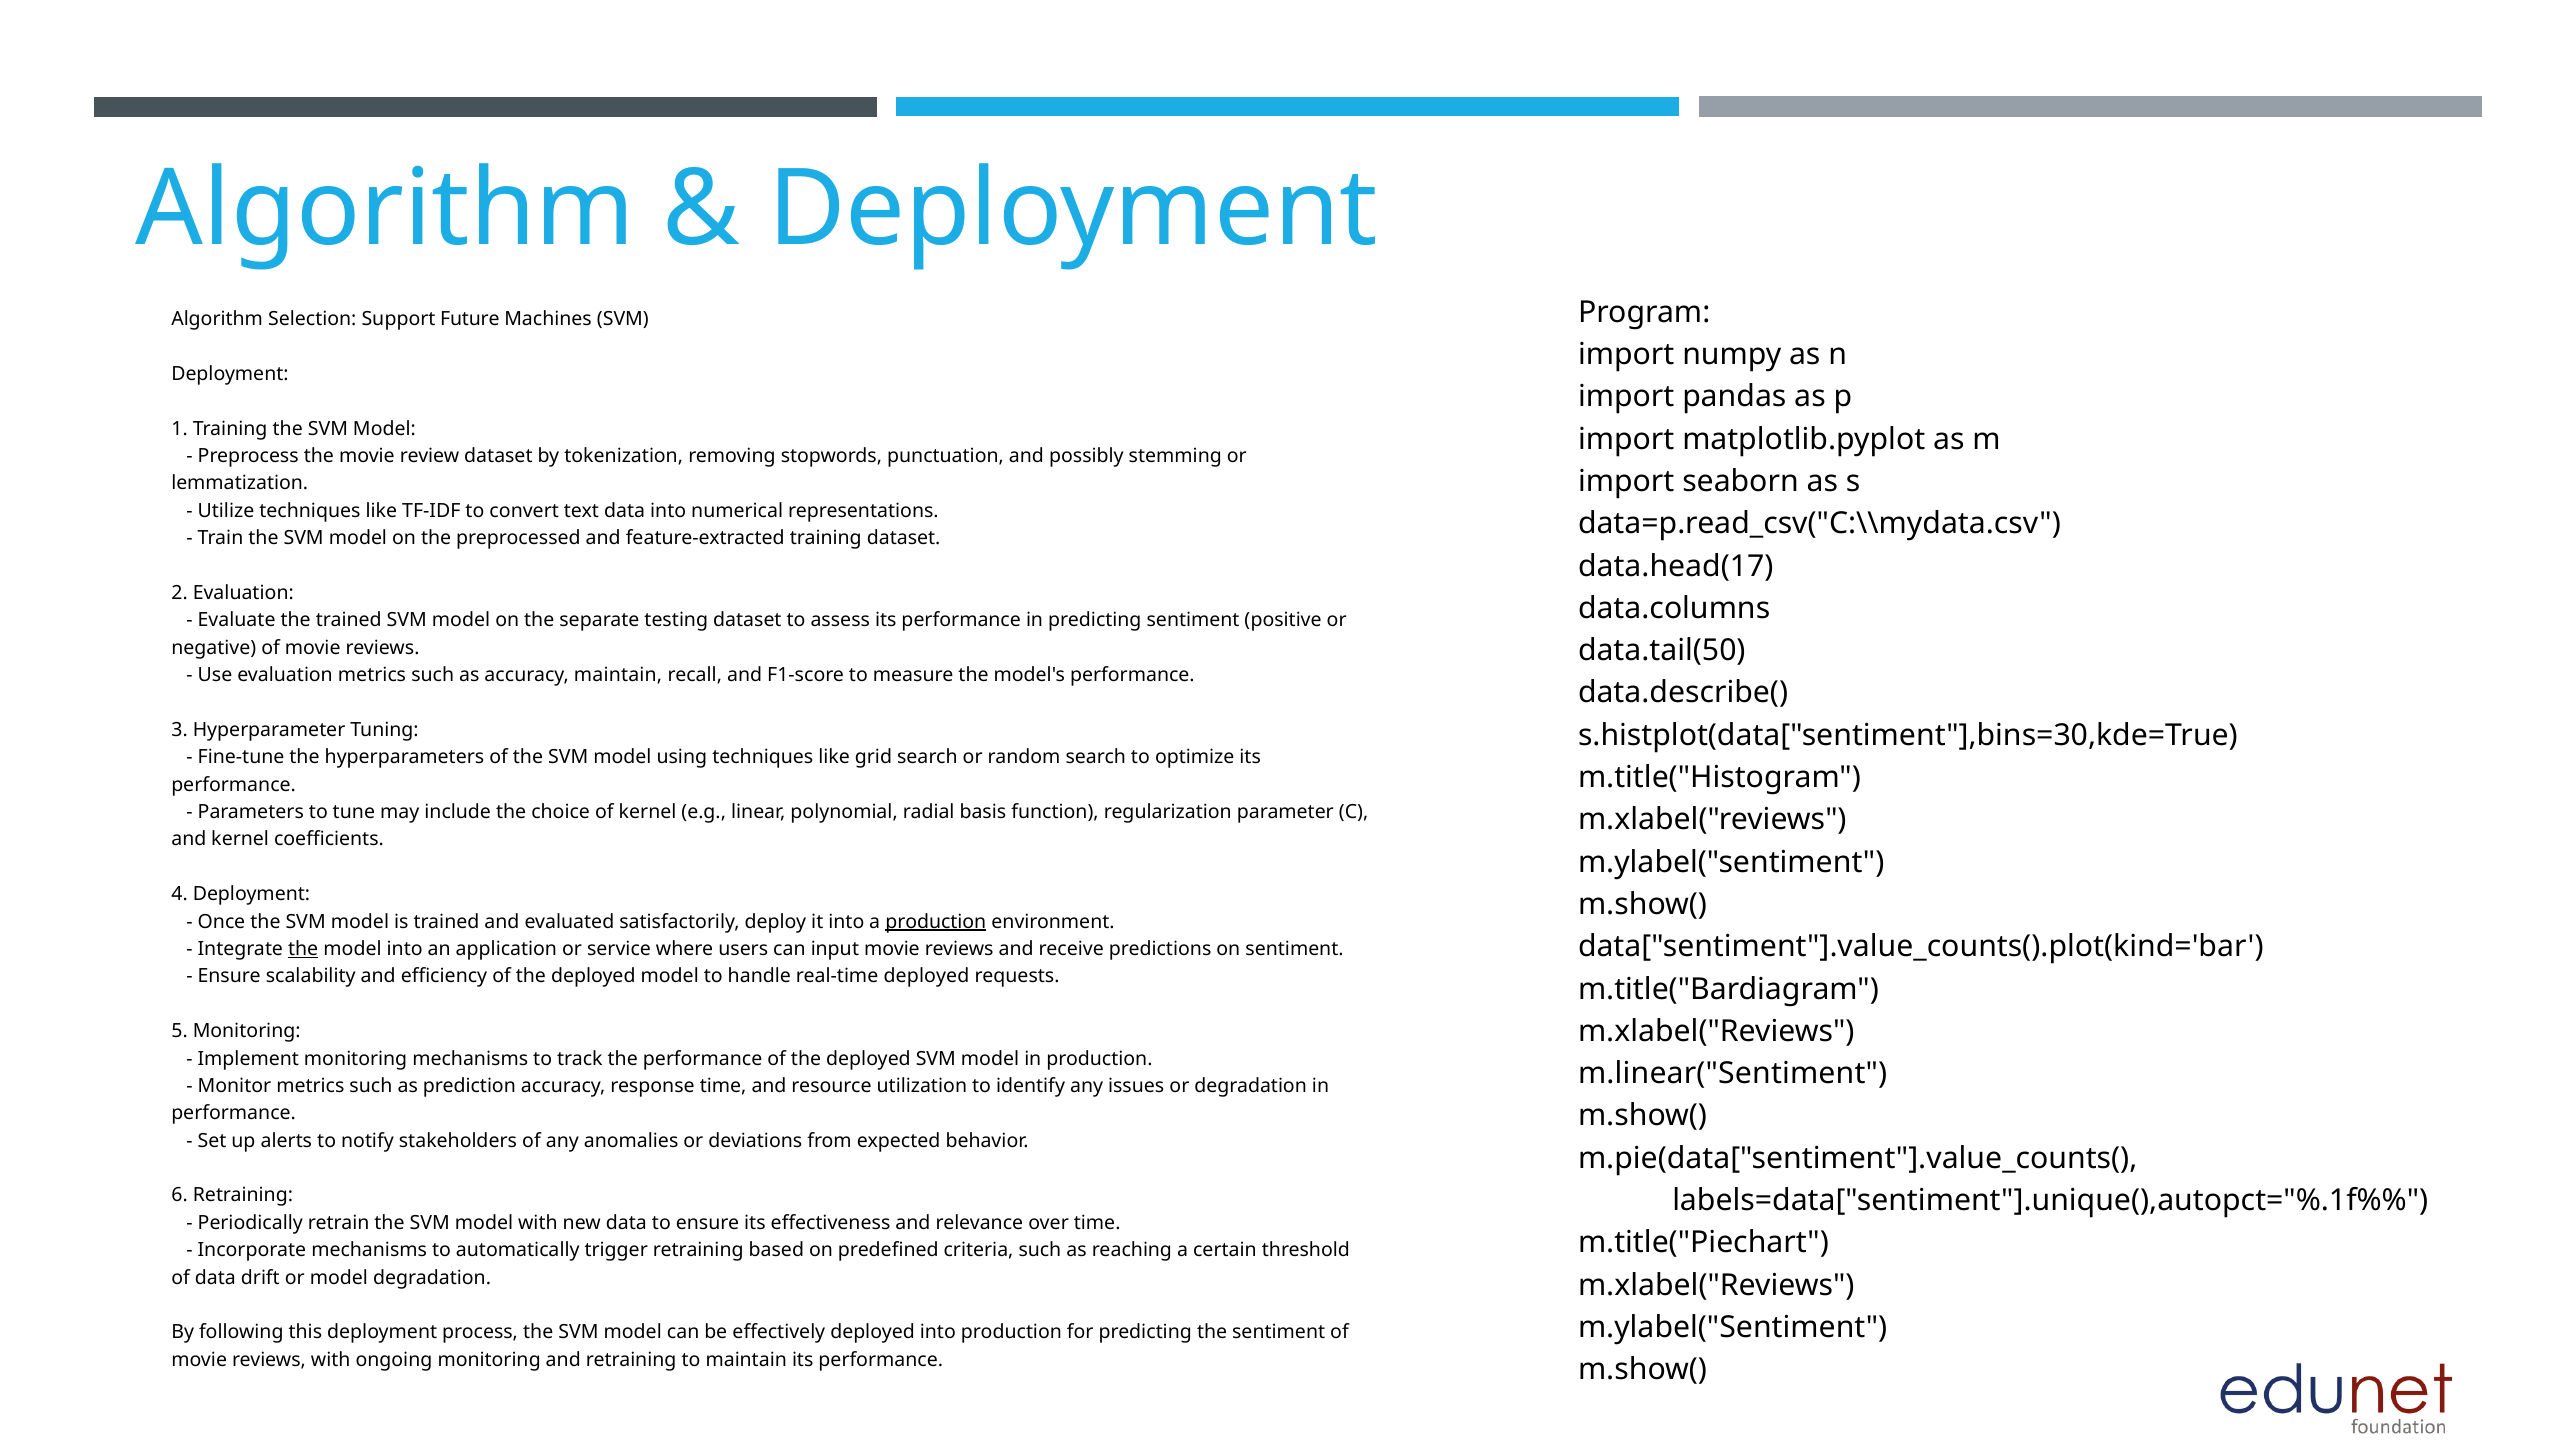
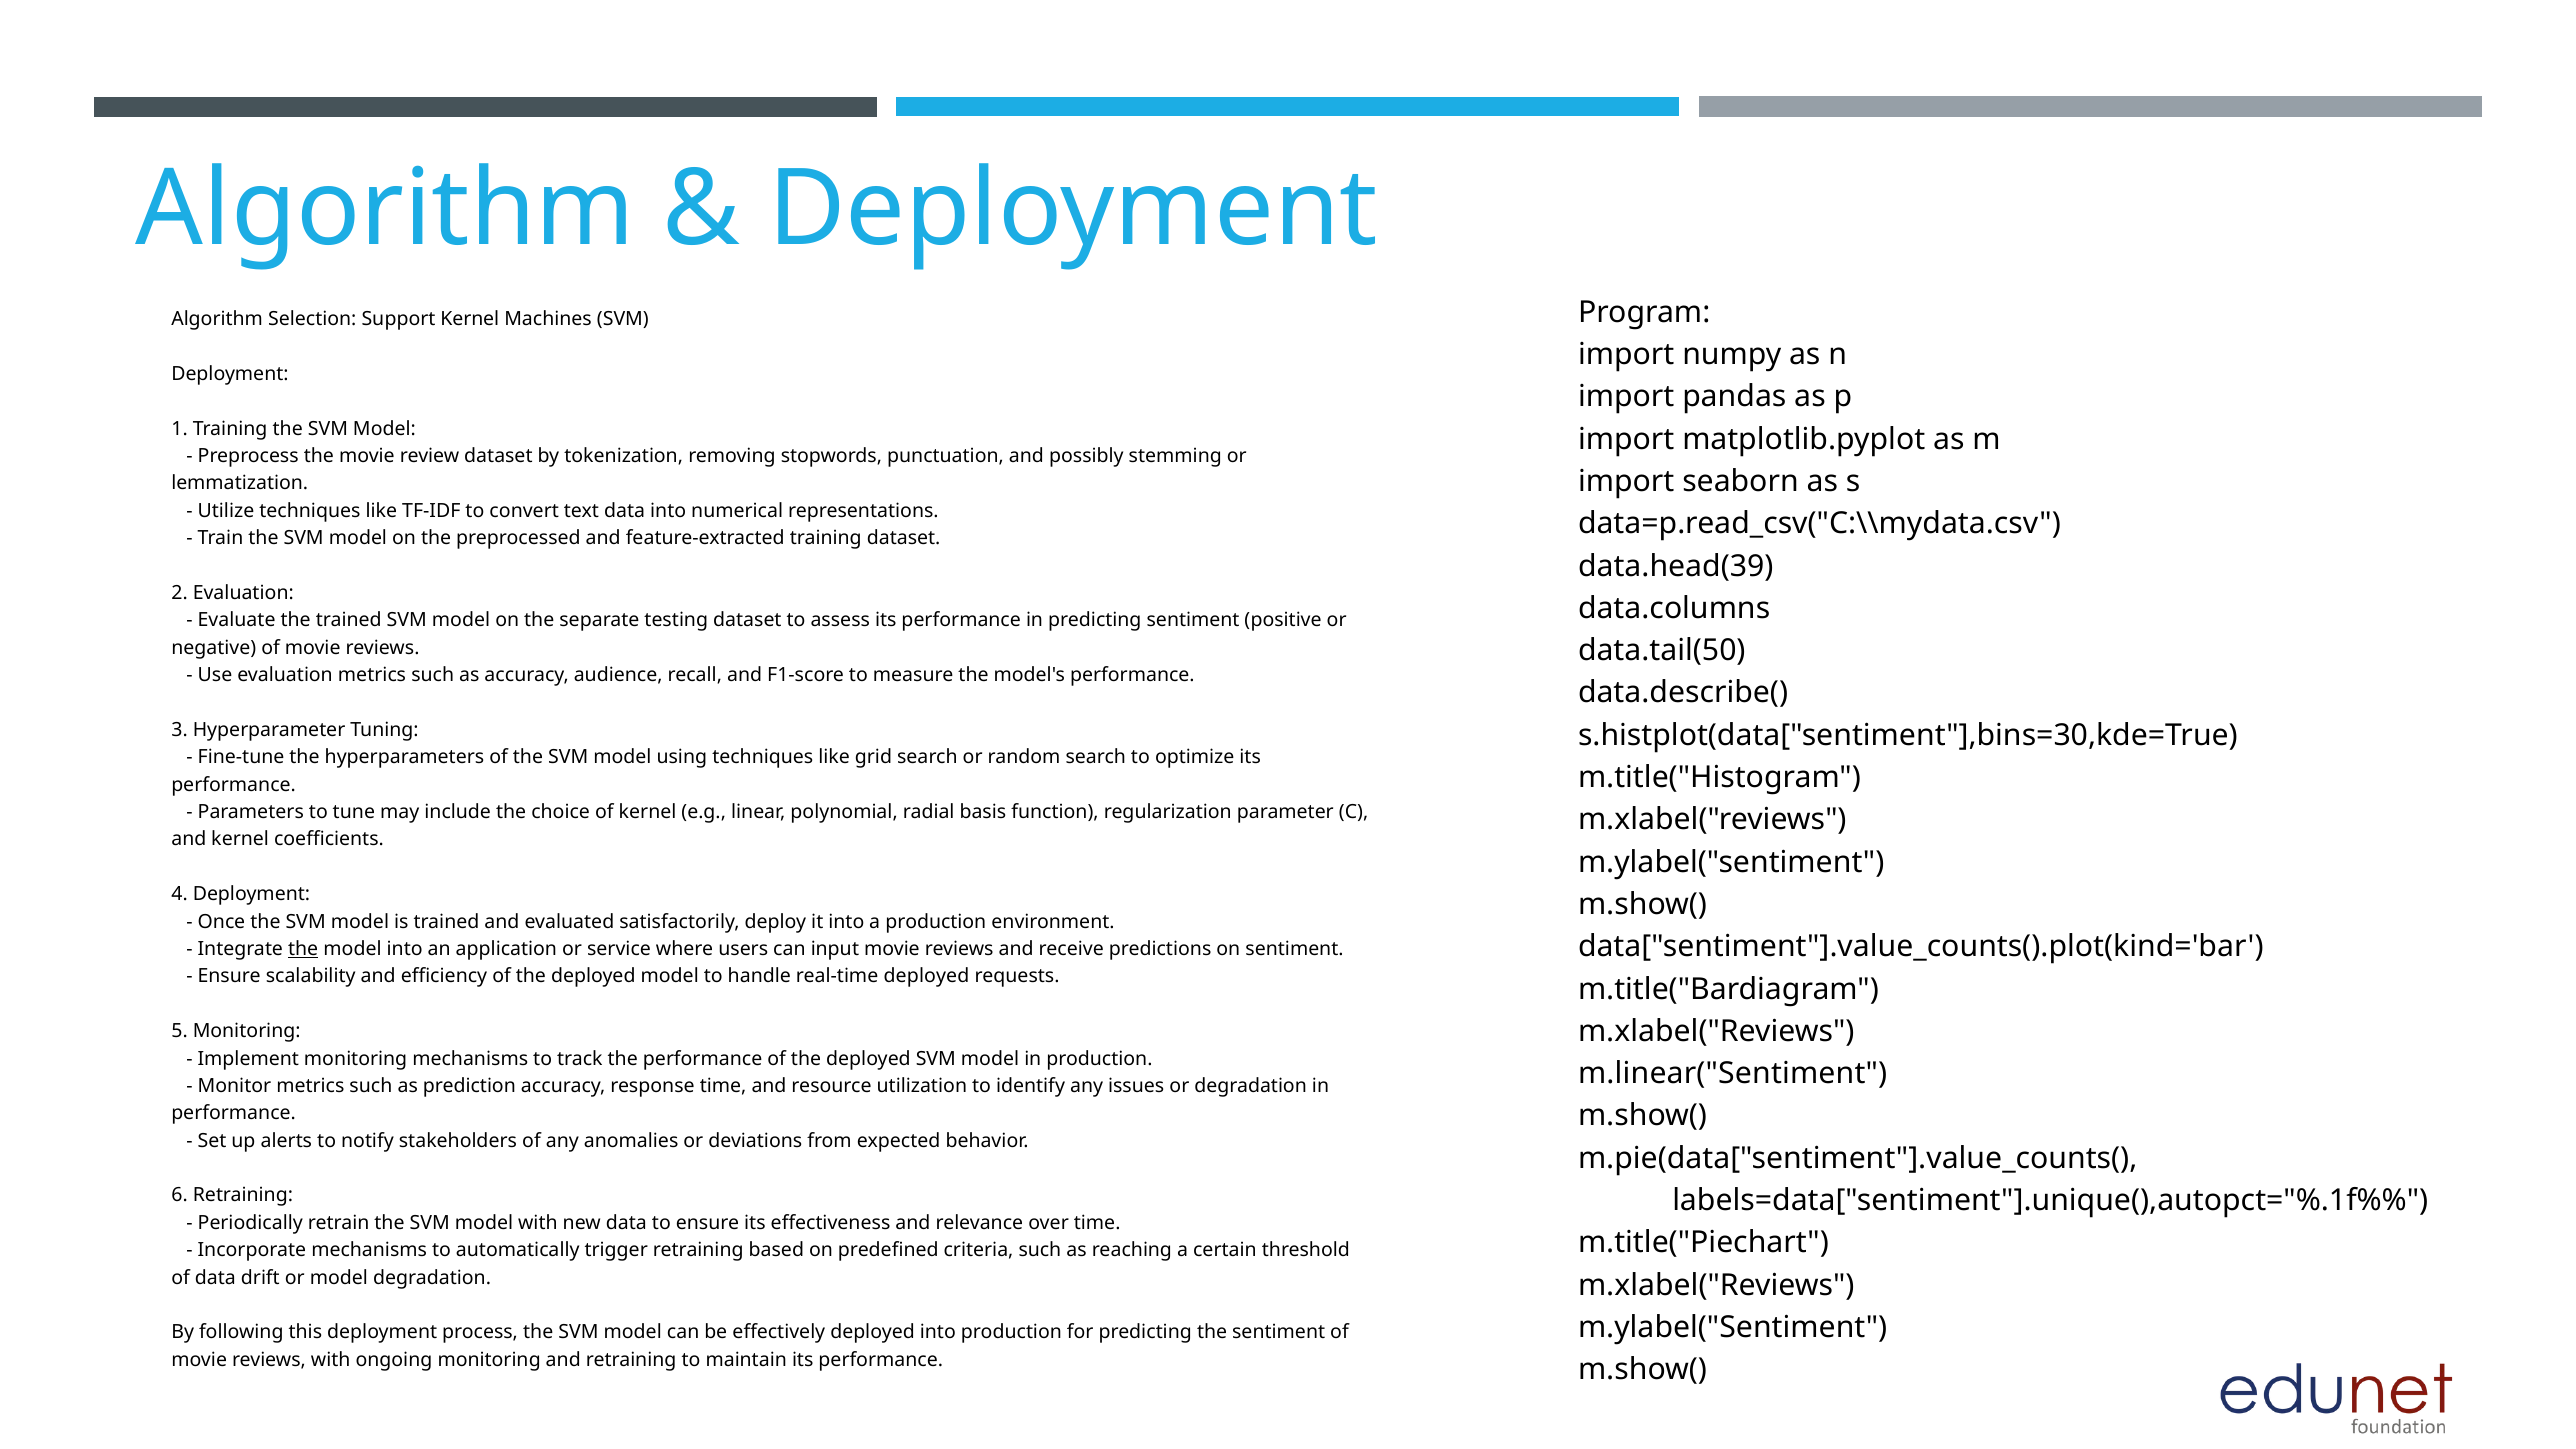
Support Future: Future -> Kernel
data.head(17: data.head(17 -> data.head(39
accuracy maintain: maintain -> audience
production at (936, 922) underline: present -> none
